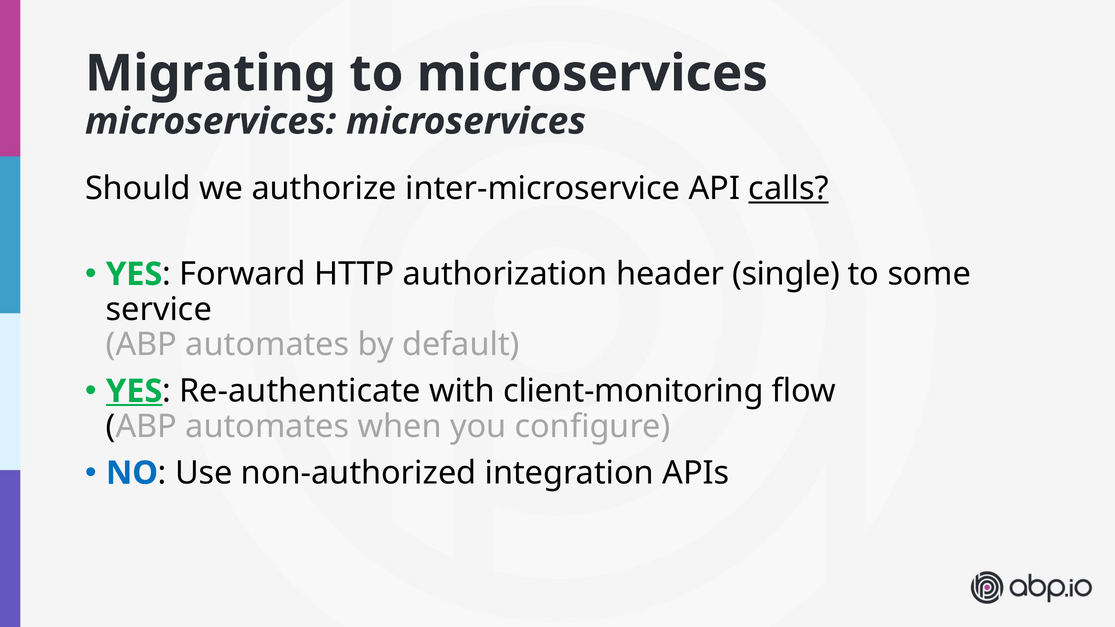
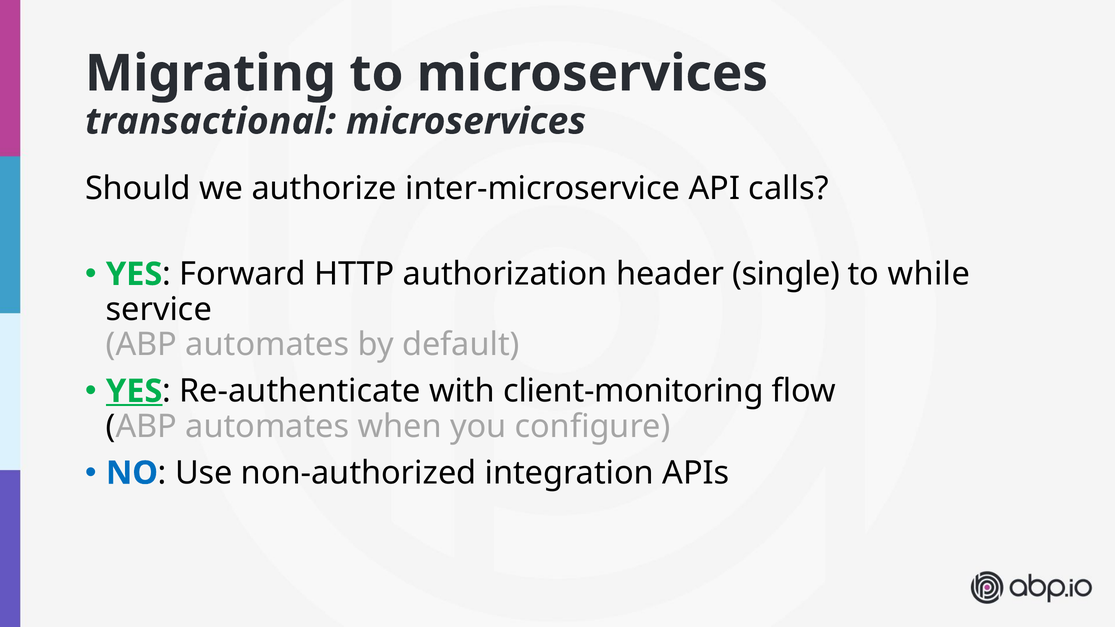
microservices at (211, 121): microservices -> transactional
calls underline: present -> none
some: some -> while
